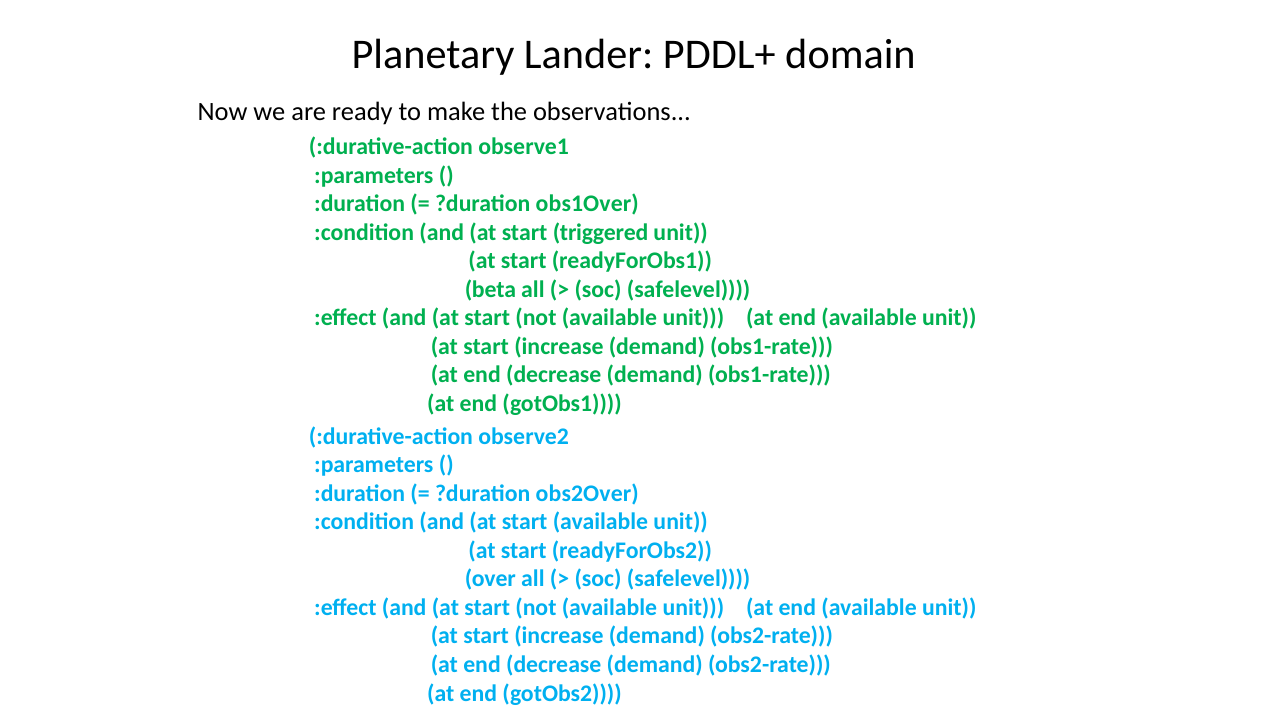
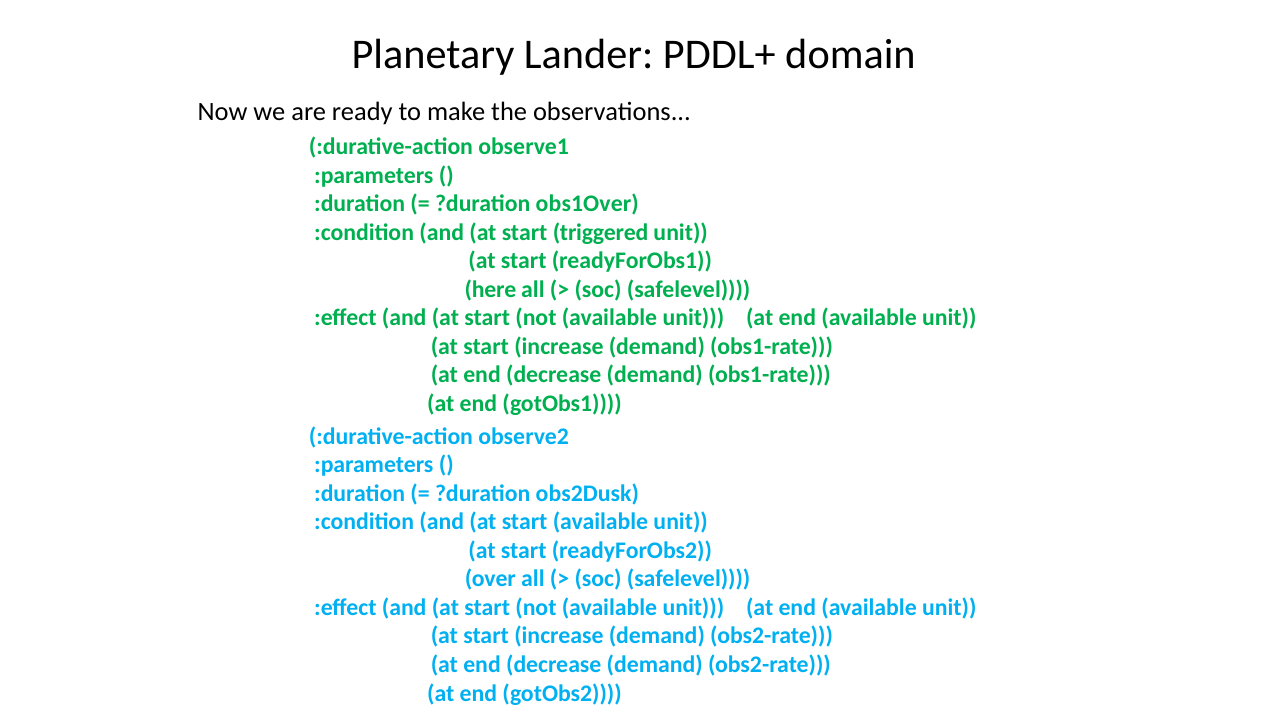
beta: beta -> here
obs2Over: obs2Over -> obs2Dusk
